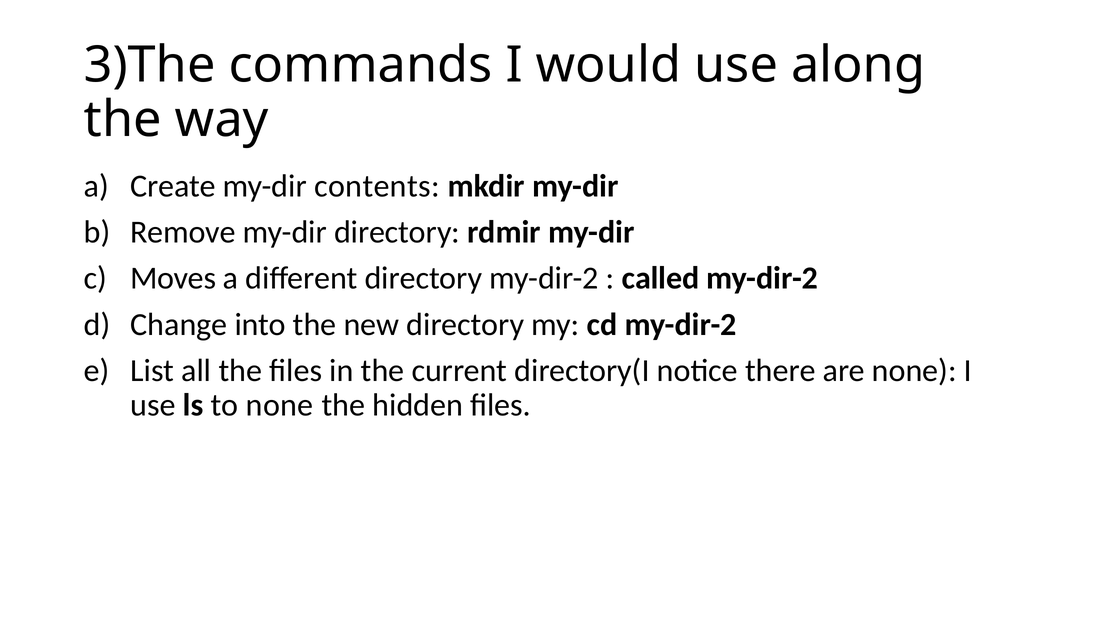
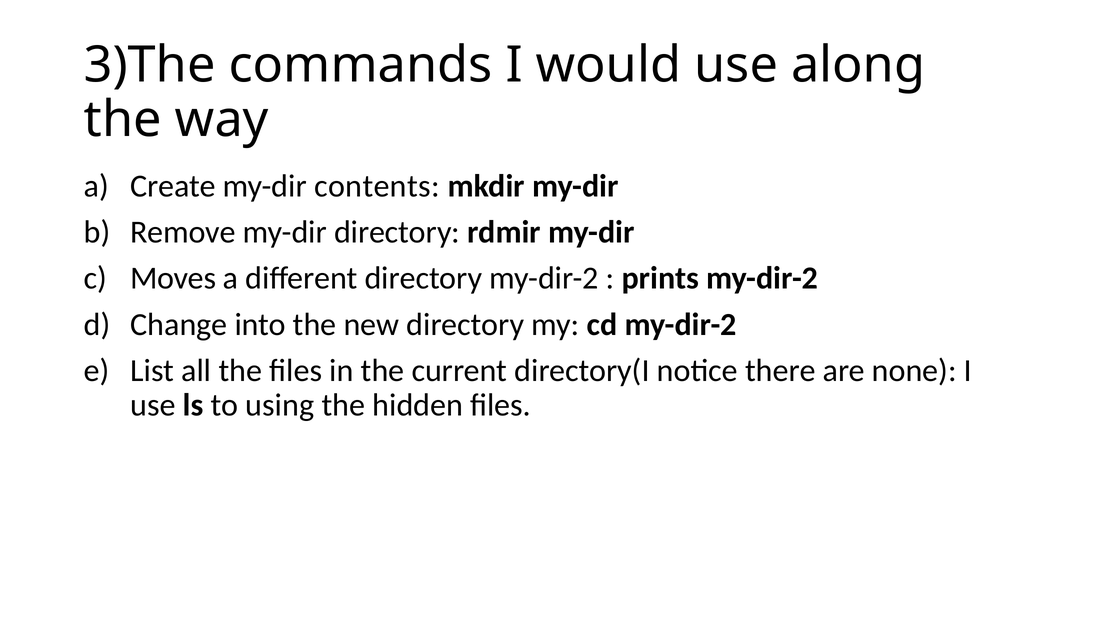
called: called -> prints
to none: none -> using
